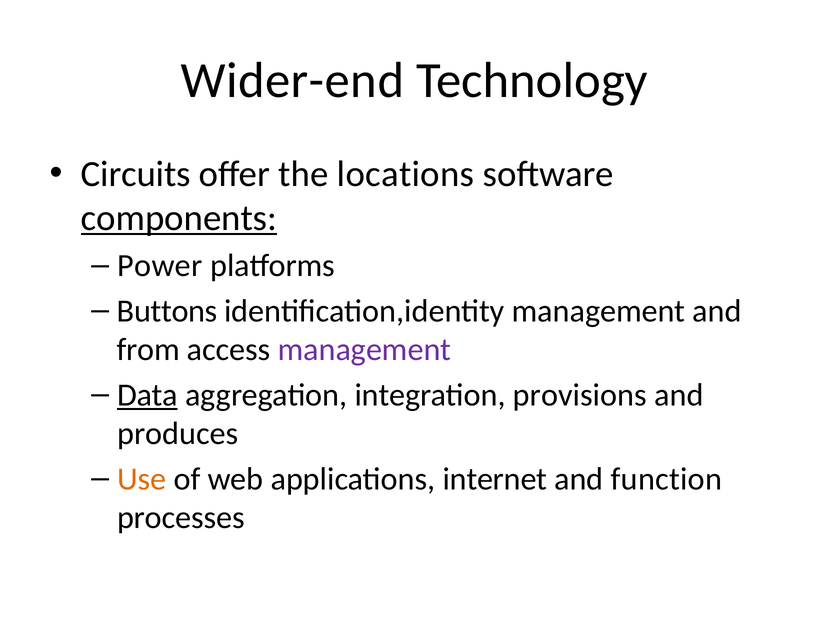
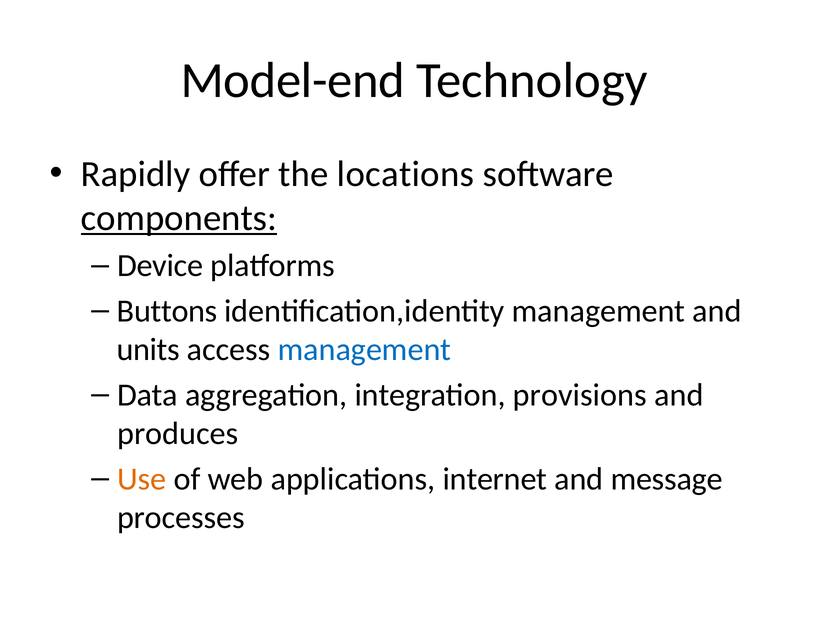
Wider-end: Wider-end -> Model-end
Circuits: Circuits -> Rapidly
Power: Power -> Device
from: from -> units
management at (364, 350) colour: purple -> blue
Data underline: present -> none
function: function -> message
